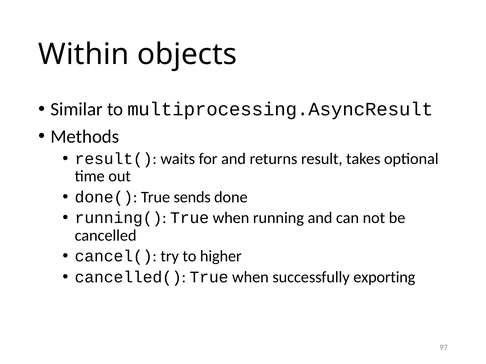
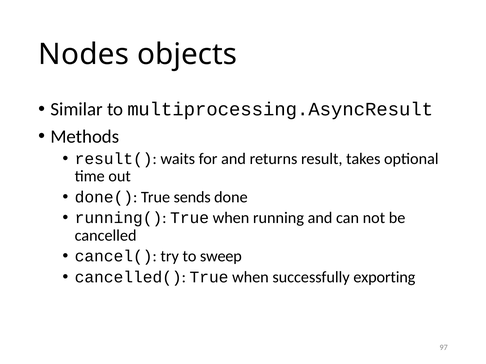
Within: Within -> Nodes
higher: higher -> sweep
